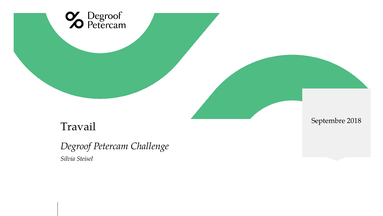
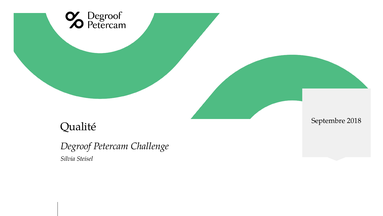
Travail: Travail -> Qualité
